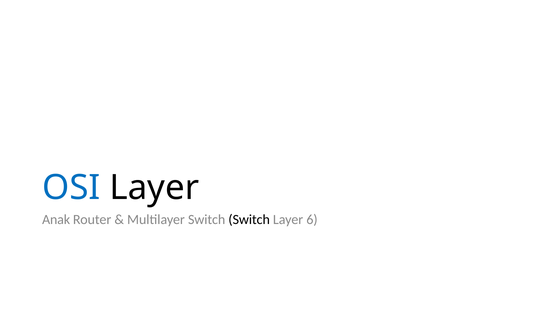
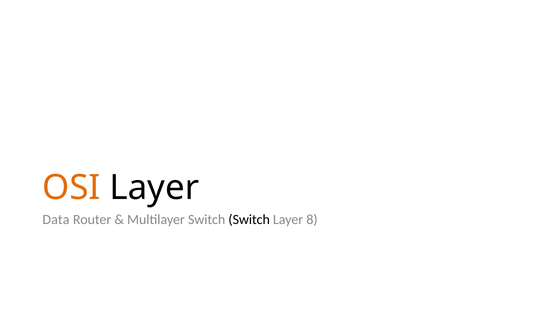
OSI colour: blue -> orange
Anak: Anak -> Data
6: 6 -> 8
